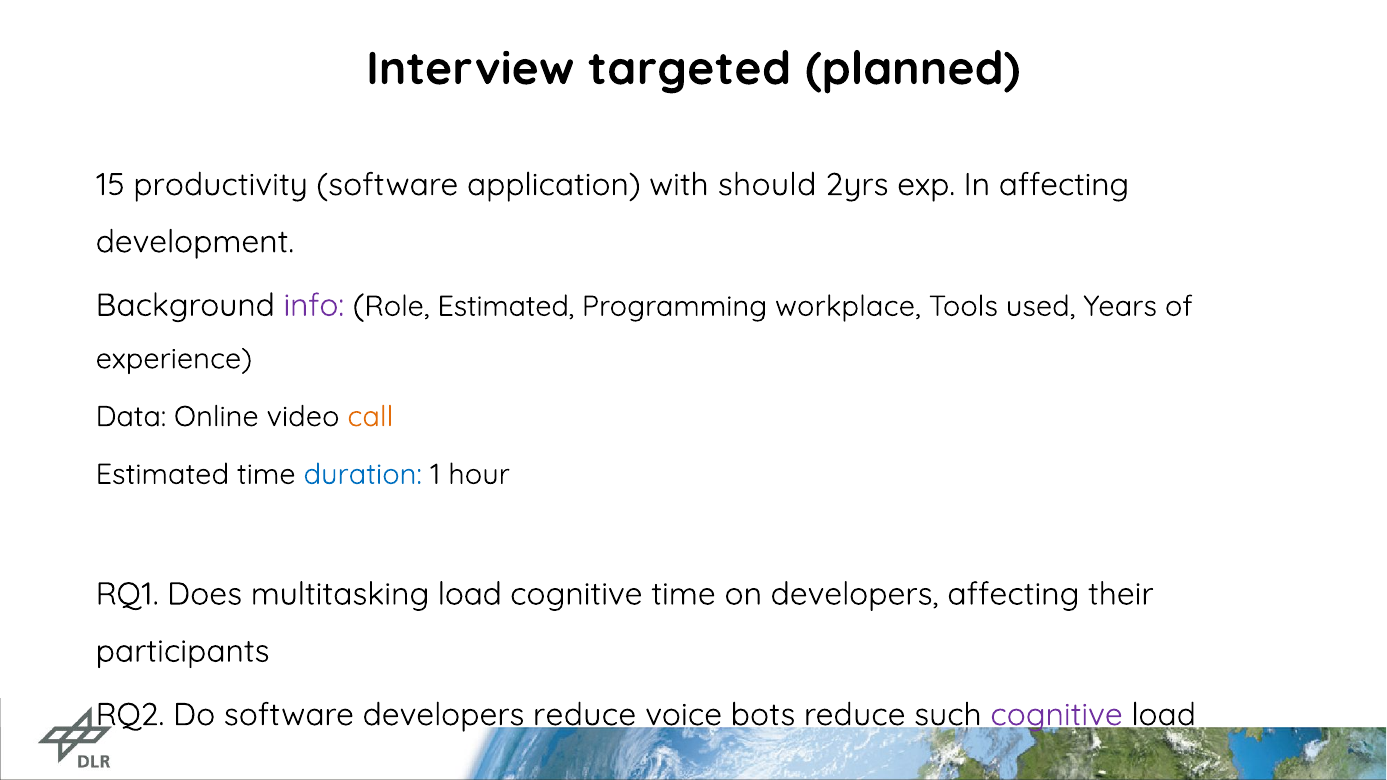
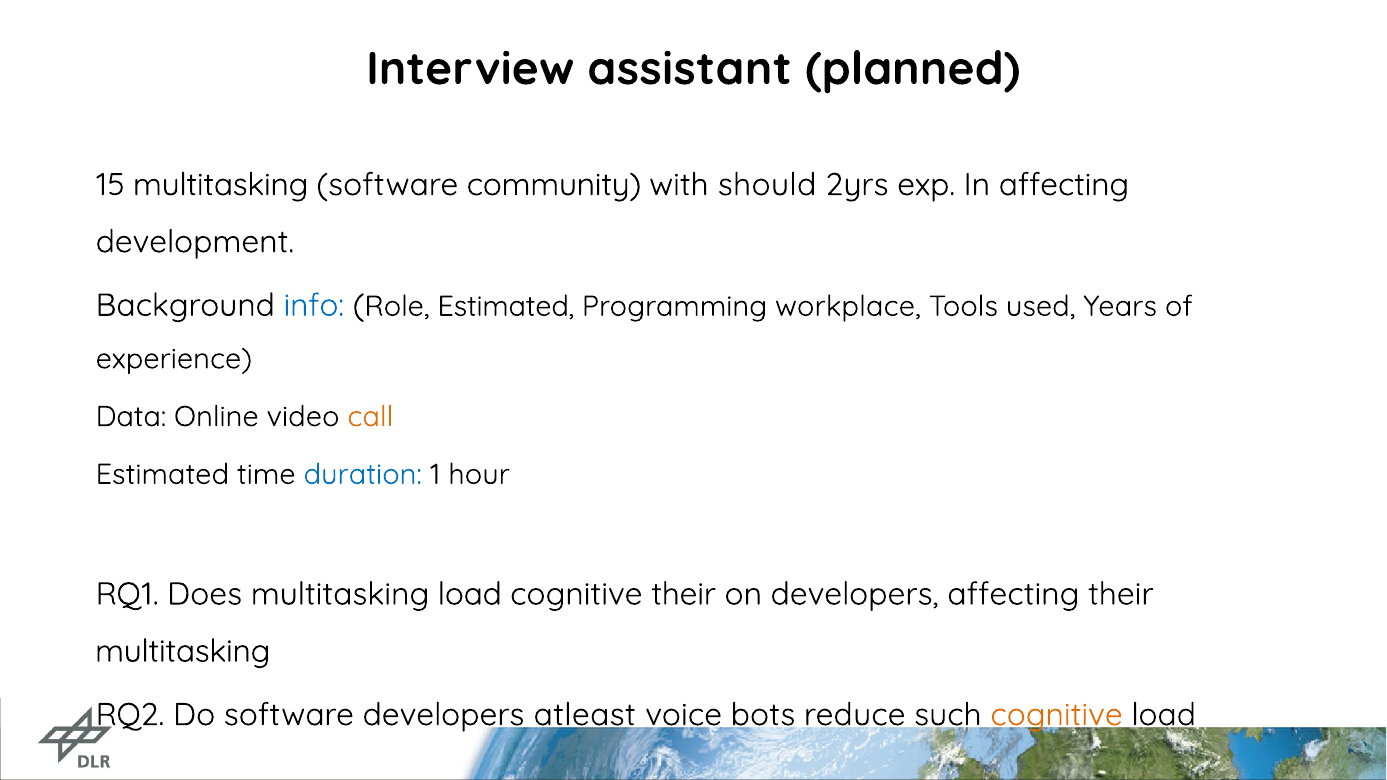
targeted: targeted -> assistant
15 productivity: productivity -> multitasking
application: application -> community
info colour: purple -> blue
cognitive time: time -> their
participants at (183, 651): participants -> multitasking
developers reduce: reduce -> atleast
cognitive at (1057, 715) colour: purple -> orange
